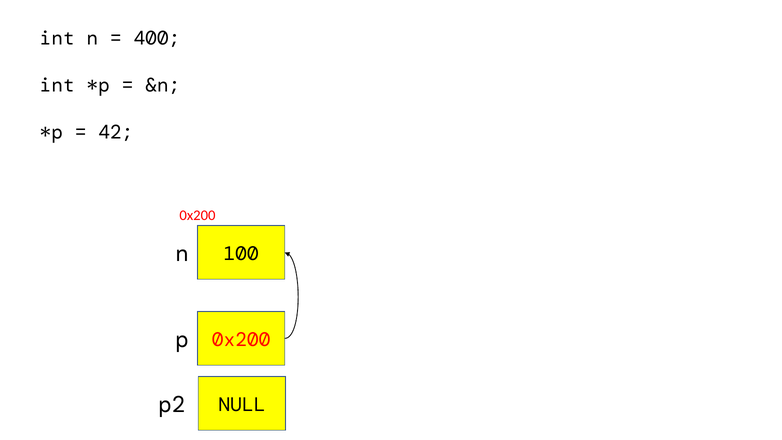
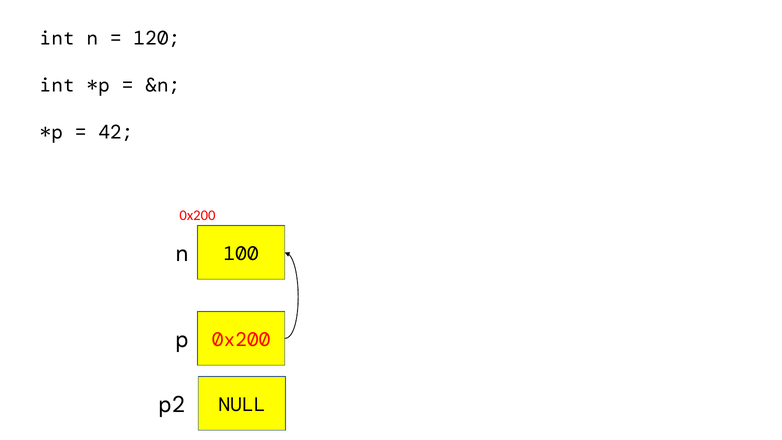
400: 400 -> 120
